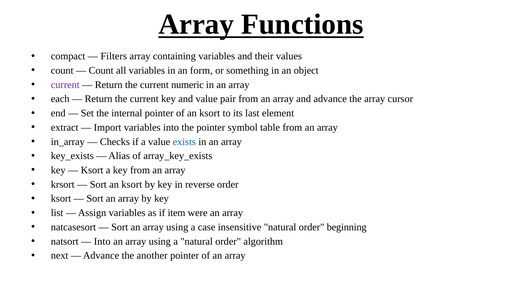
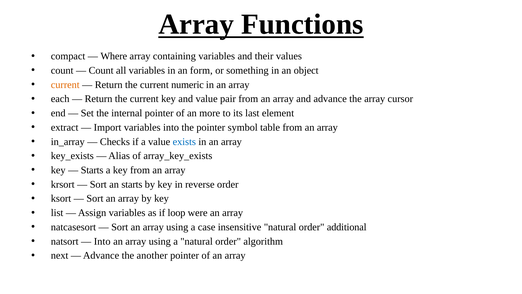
Filters: Filters -> Where
current at (65, 85) colour: purple -> orange
of an ksort: ksort -> more
Ksort at (92, 170): Ksort -> Starts
Sort an ksort: ksort -> starts
item: item -> loop
beginning: beginning -> additional
